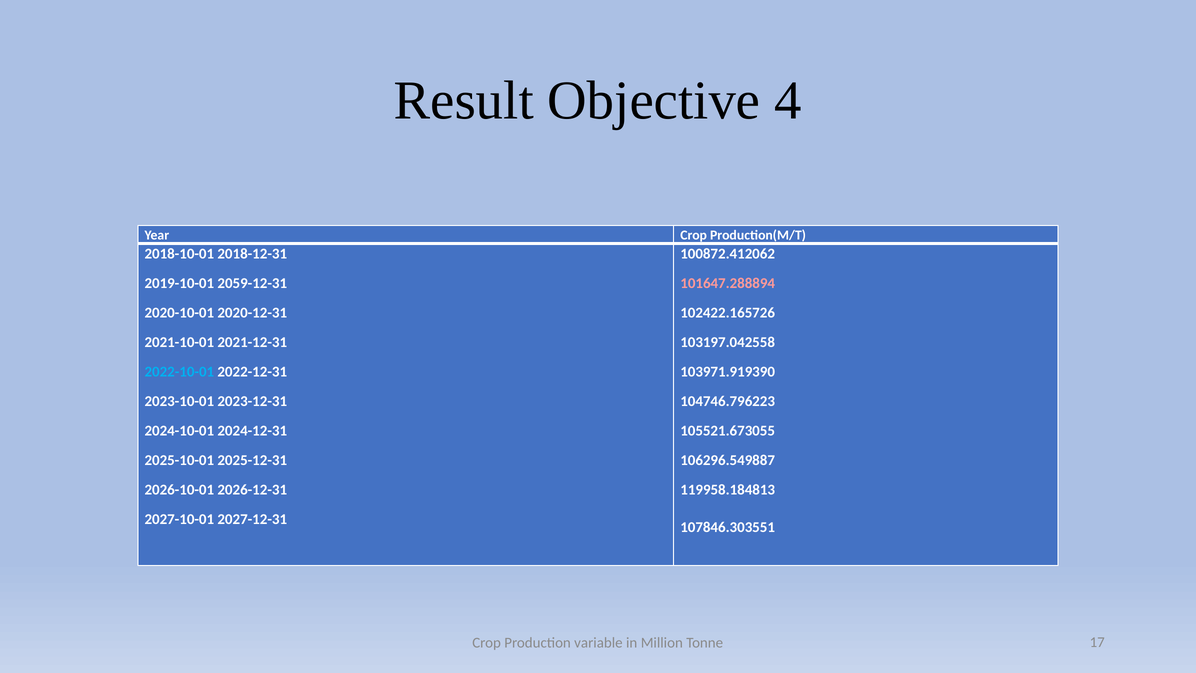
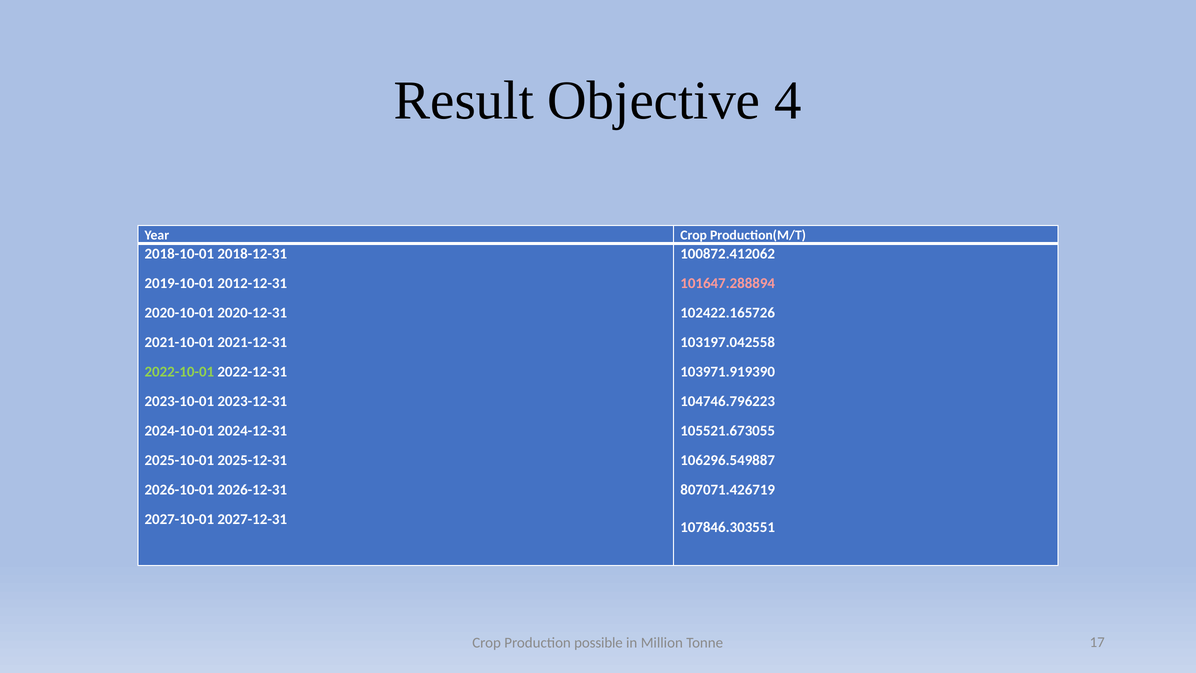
2059-12-31: 2059-12-31 -> 2012-12-31
2022-10-01 colour: light blue -> light green
119958.184813: 119958.184813 -> 807071.426719
variable: variable -> possible
